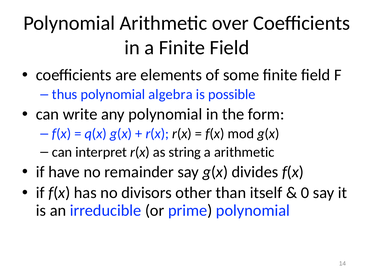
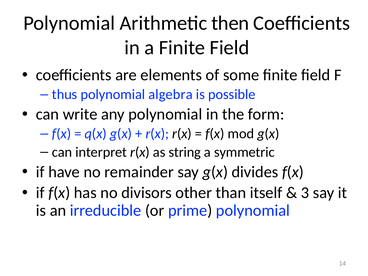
over: over -> then
a arithmetic: arithmetic -> symmetric
0: 0 -> 3
